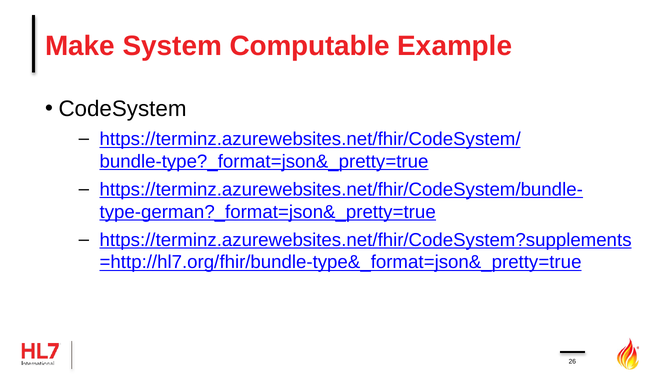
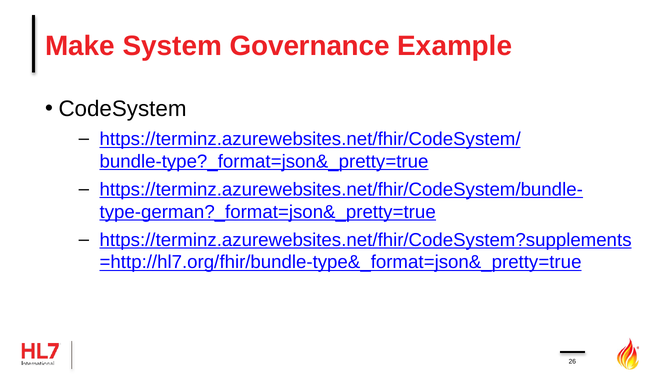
Computable: Computable -> Governance
